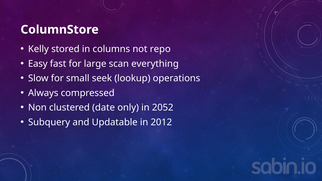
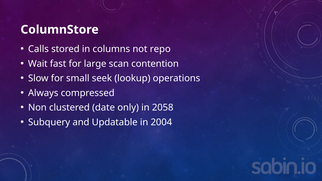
Kelly: Kelly -> Calls
Easy: Easy -> Wait
everything: everything -> contention
2052: 2052 -> 2058
2012: 2012 -> 2004
